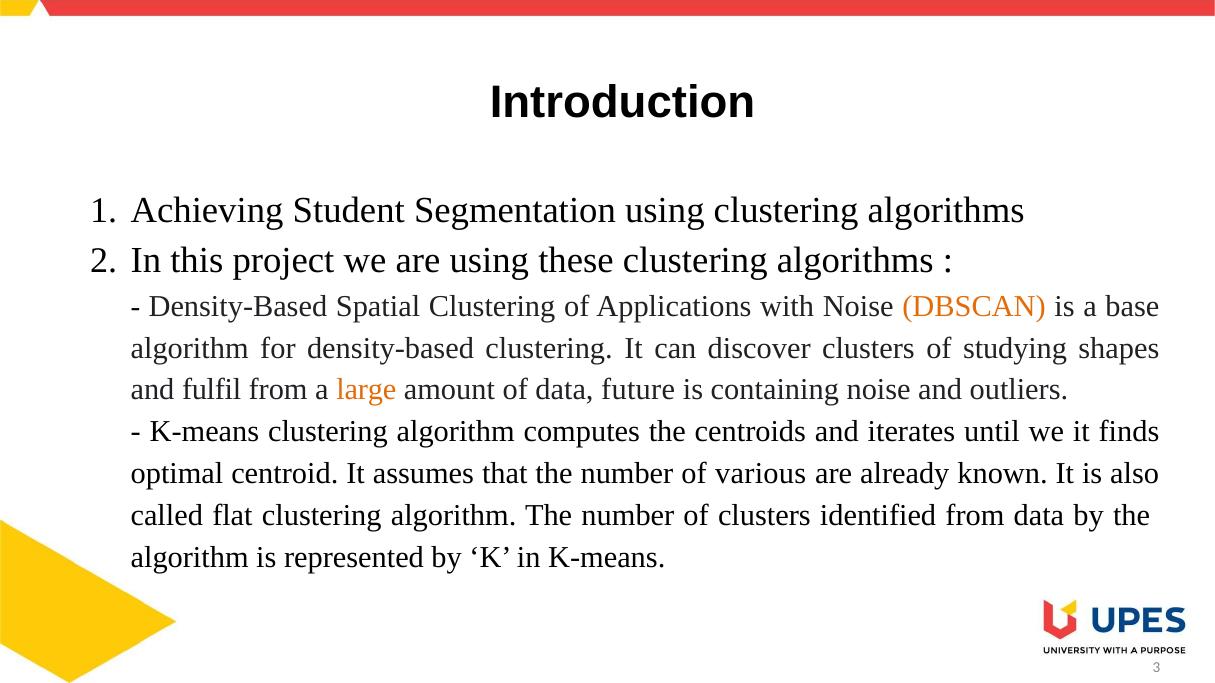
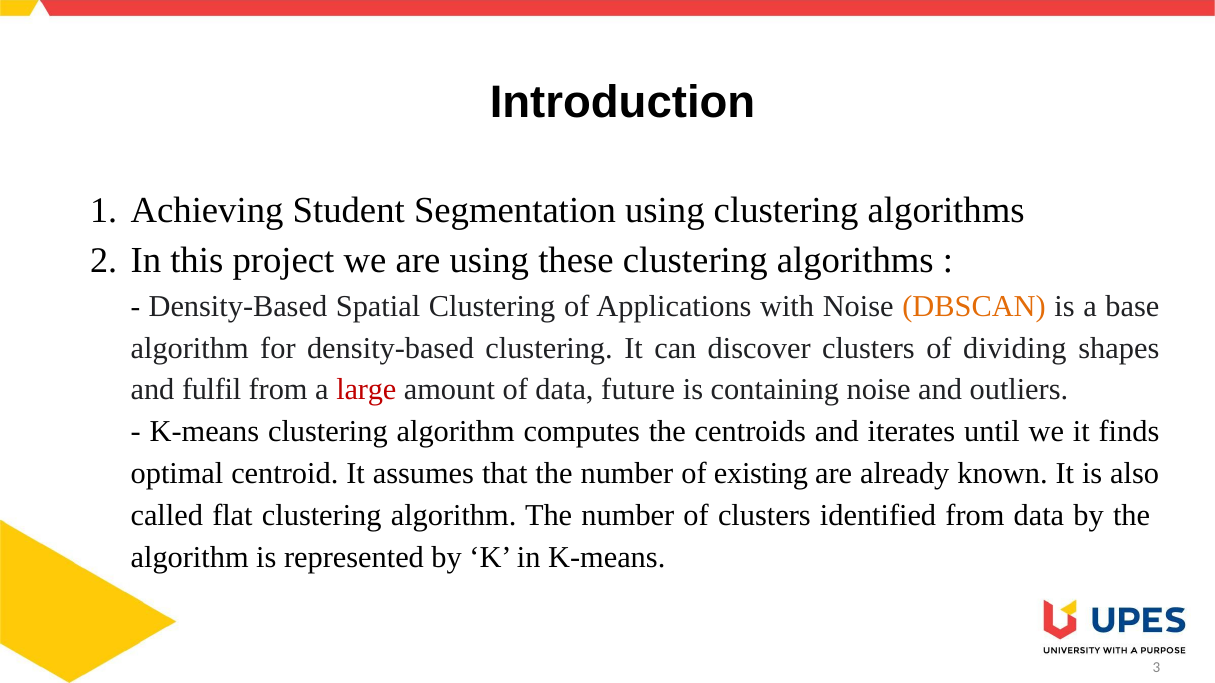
studying: studying -> dividing
large colour: orange -> red
various: various -> existing
